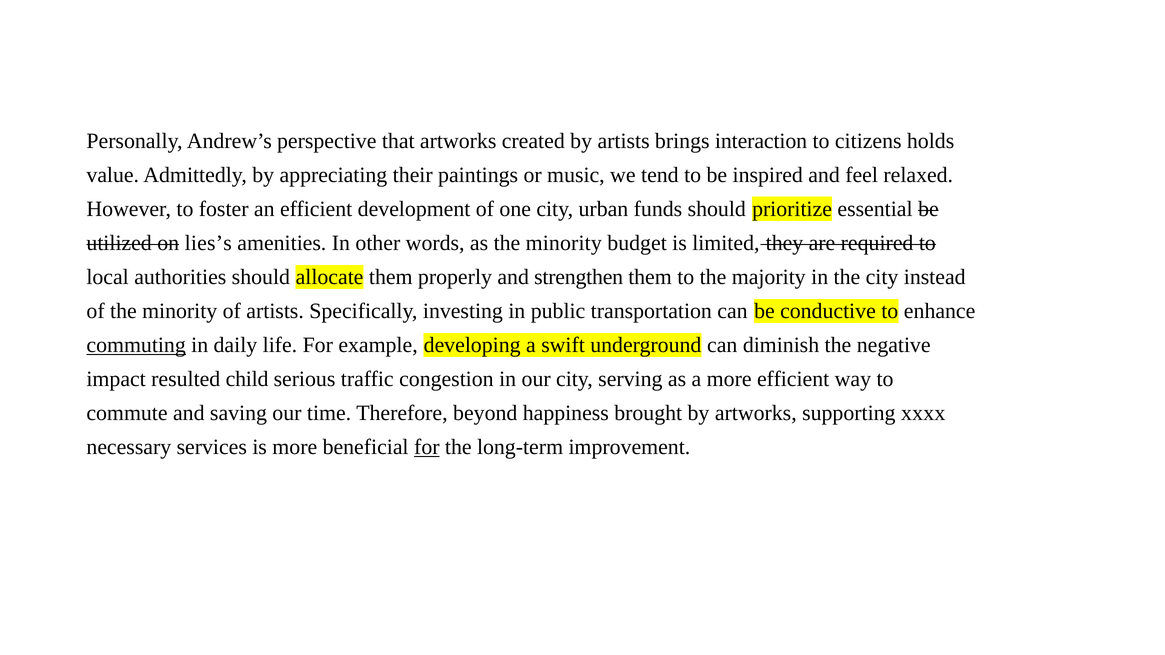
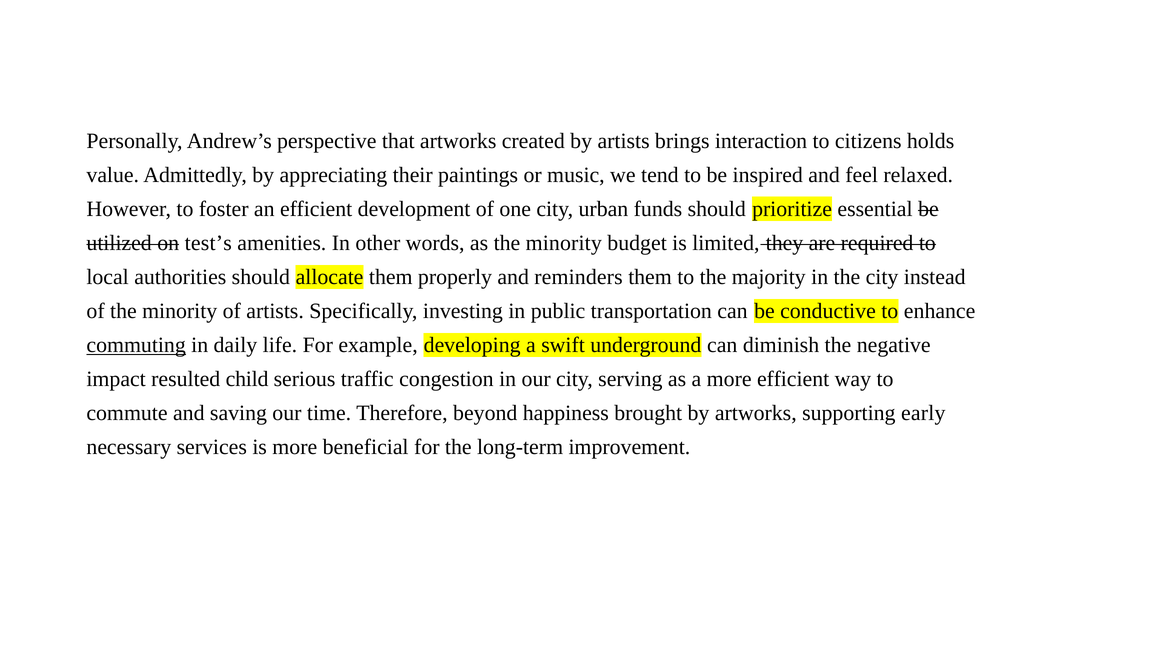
lies’s: lies’s -> test’s
strengthen: strengthen -> reminders
xxxx: xxxx -> early
for at (427, 447) underline: present -> none
